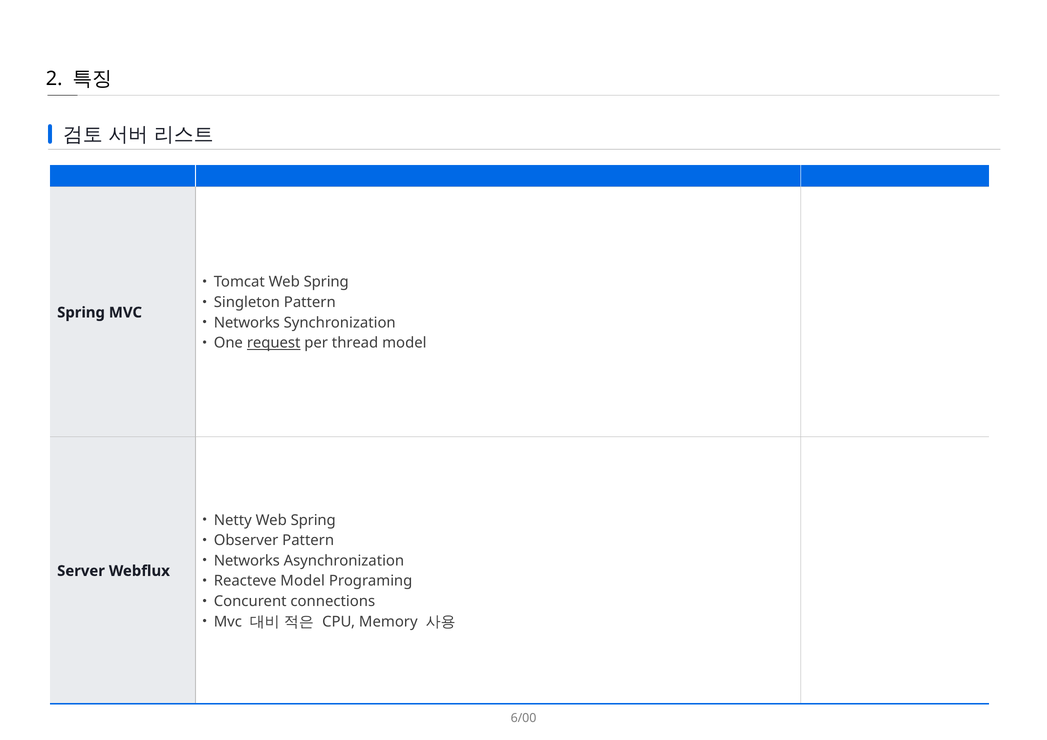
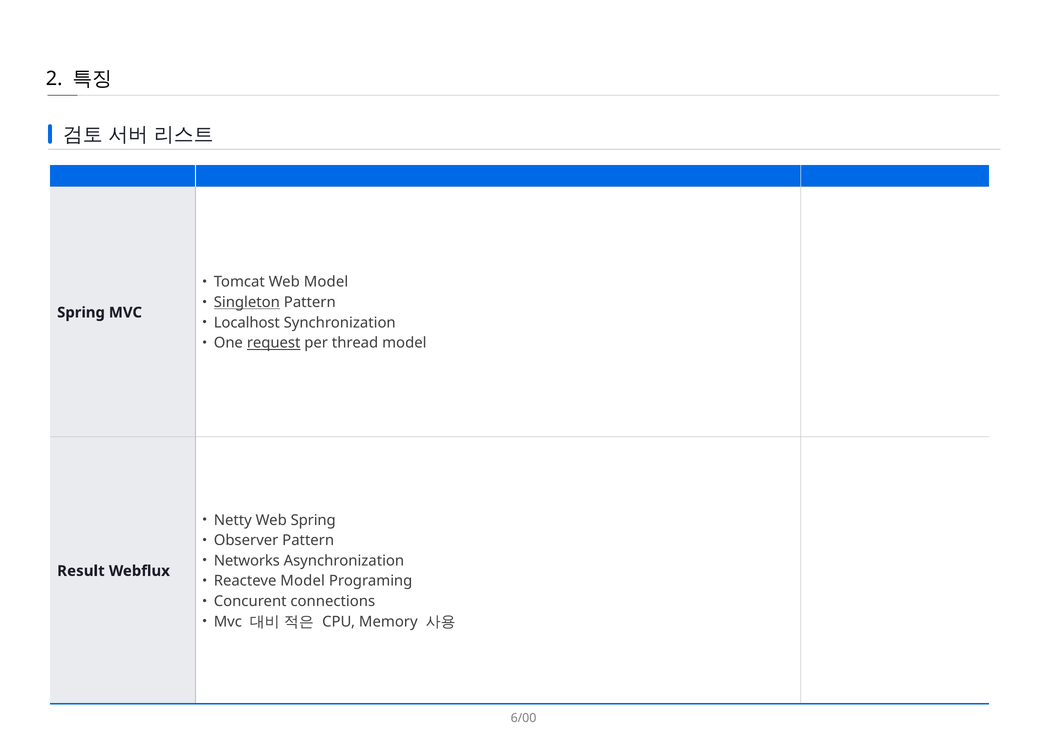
Tomcat Web Spring: Spring -> Model
Singleton underline: none -> present
Networks at (247, 323): Networks -> Localhost
Server: Server -> Result
